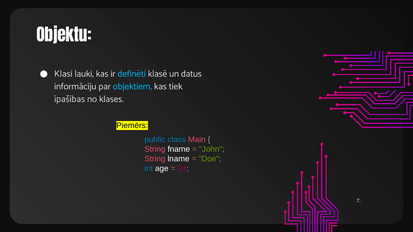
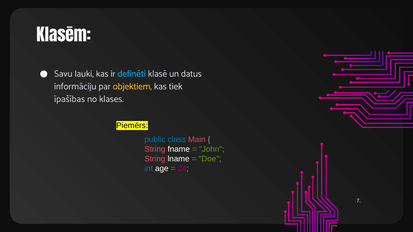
Objektu: Objektu -> Klasēm
Klasi: Klasi -> Savu
objektiem colour: light blue -> yellow
